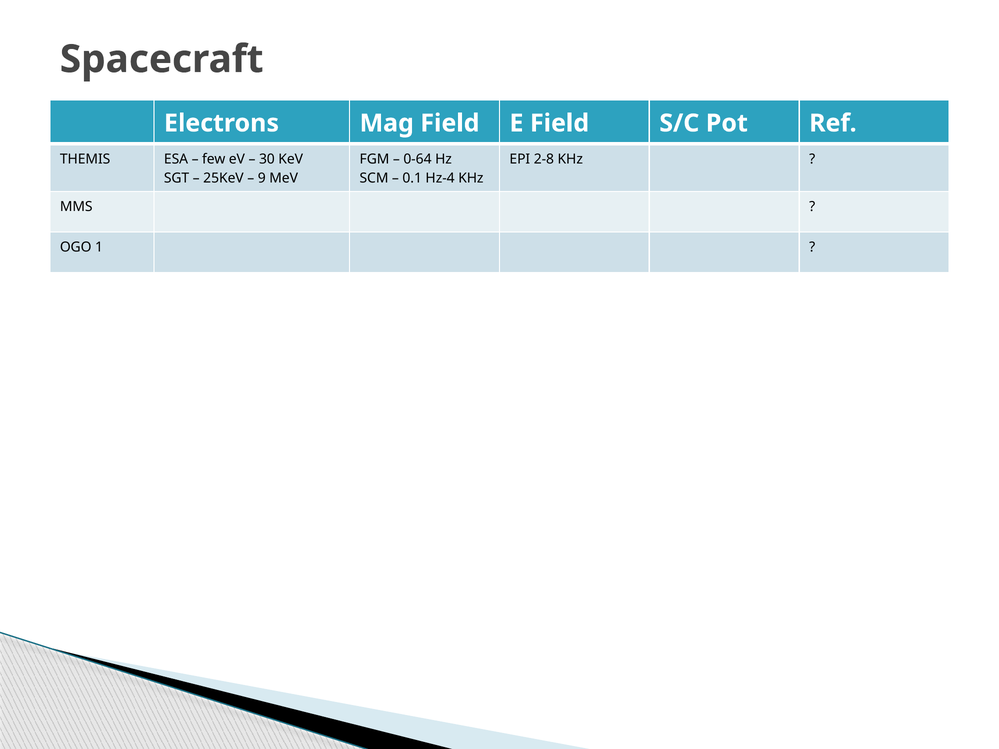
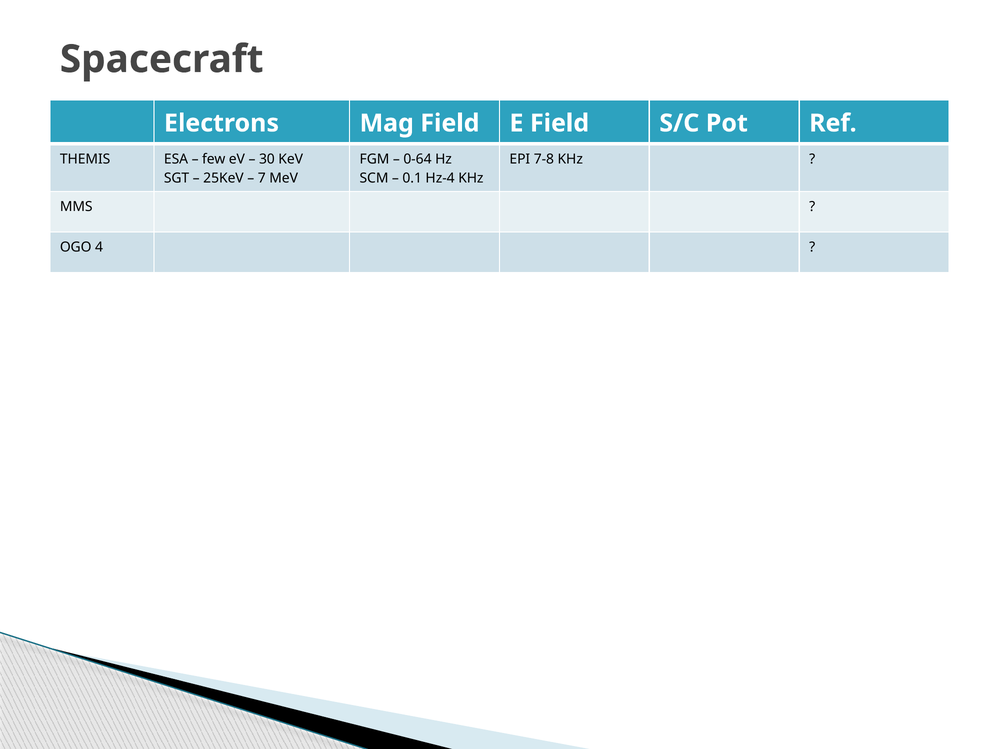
2-8: 2-8 -> 7-8
9: 9 -> 7
1: 1 -> 4
